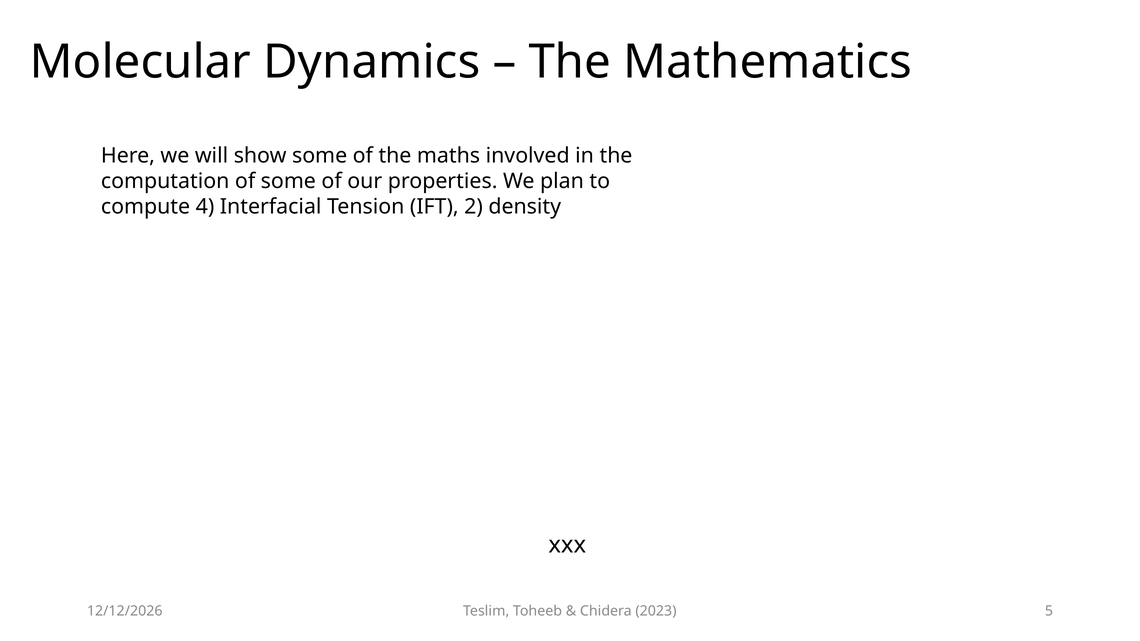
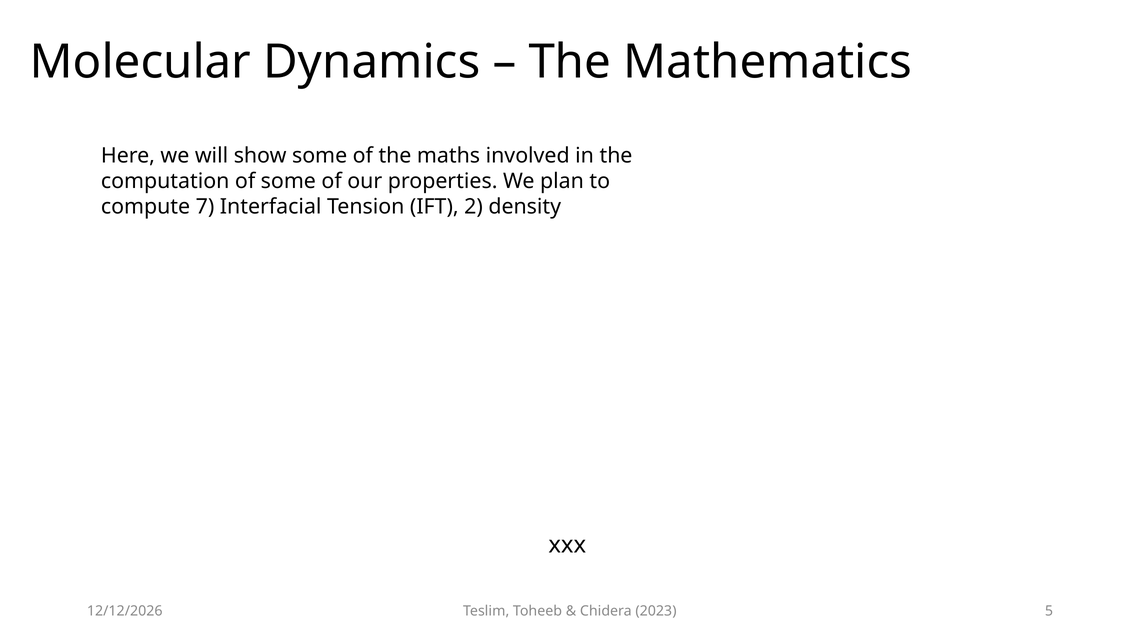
4: 4 -> 7
